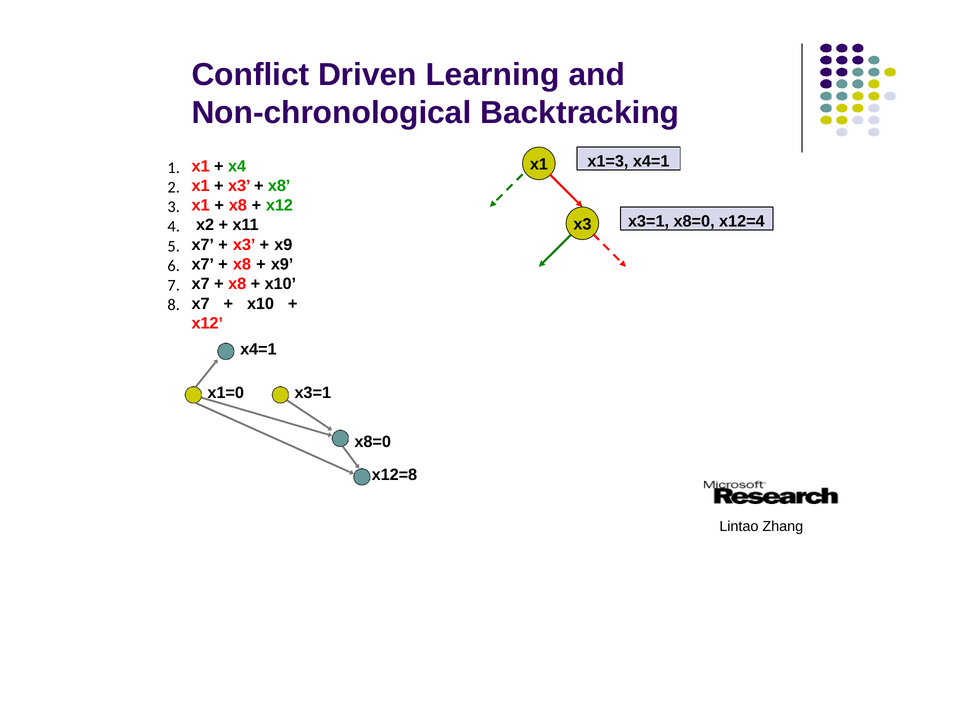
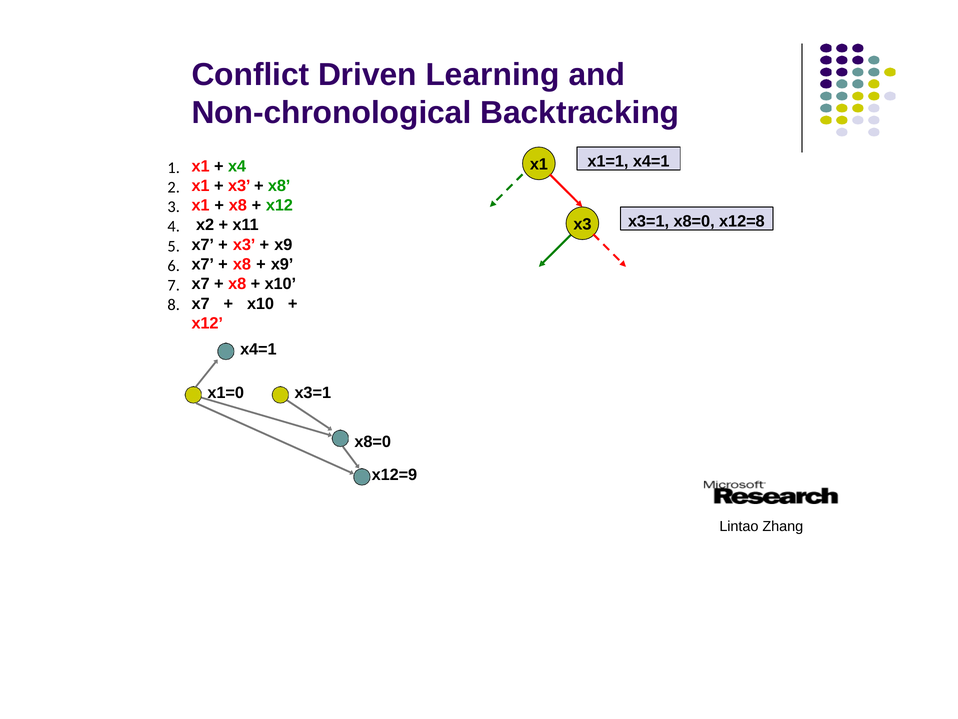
x1=3: x1=3 -> x1=1
x12=4: x12=4 -> x12=8
x12=8: x12=8 -> x12=9
